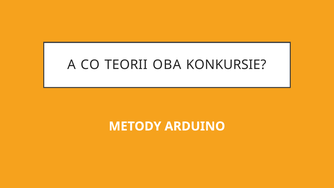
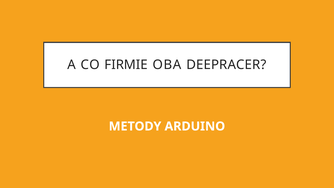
TEORII: TEORII -> FIRMIE
KONKURSIE: KONKURSIE -> DEEPRACER
